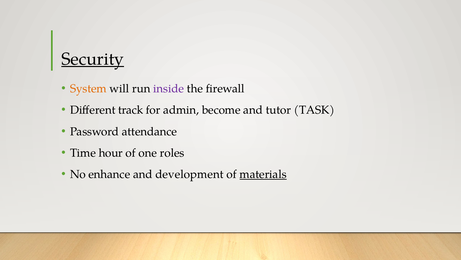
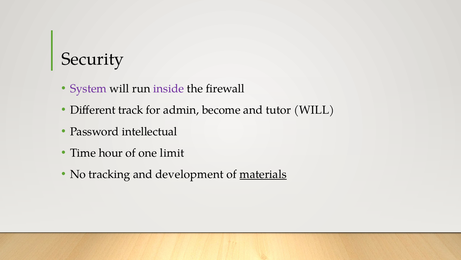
Security underline: present -> none
System colour: orange -> purple
tutor TASK: TASK -> WILL
attendance: attendance -> intellectual
roles: roles -> limit
enhance: enhance -> tracking
